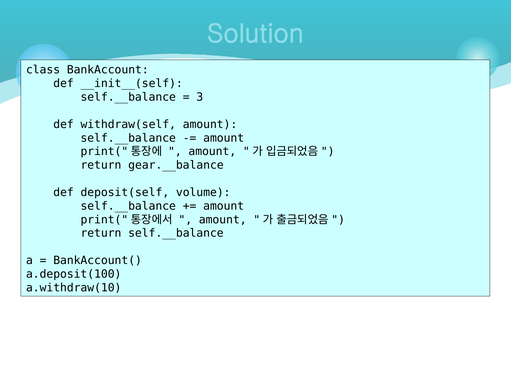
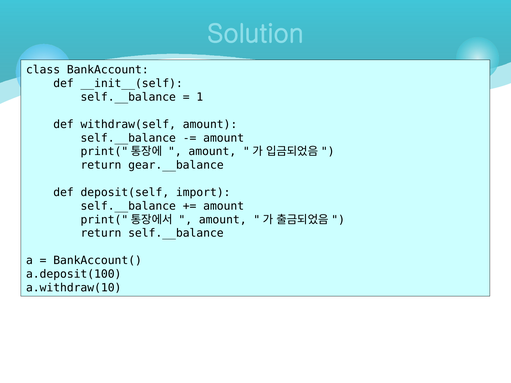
3: 3 -> 1
volume: volume -> import
